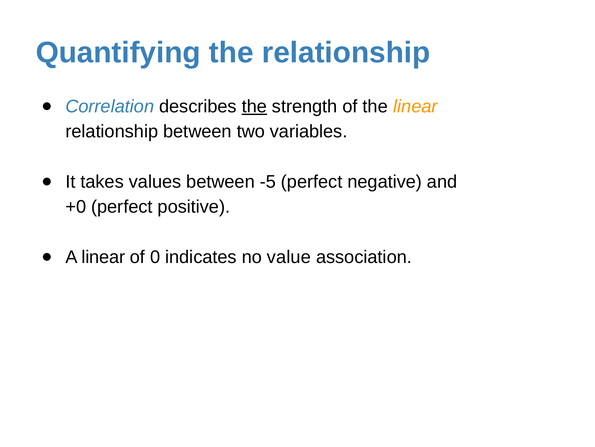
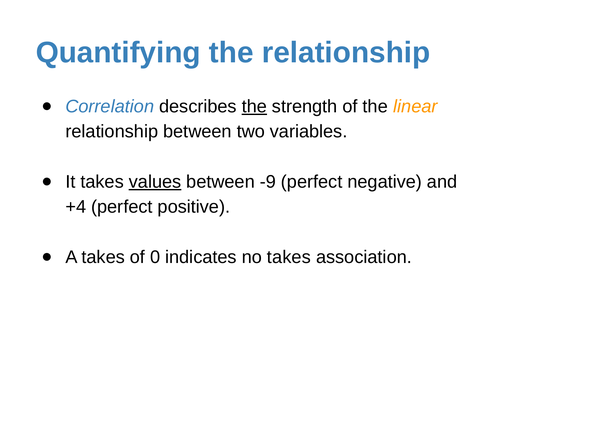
values underline: none -> present
-5: -5 -> -9
+0: +0 -> +4
A linear: linear -> takes
no value: value -> takes
